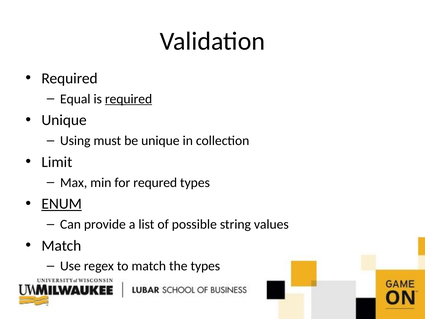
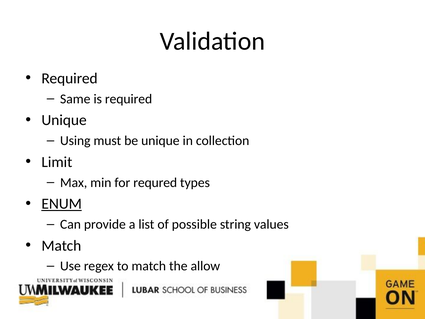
Equal: Equal -> Same
required at (129, 99) underline: present -> none
the types: types -> allow
